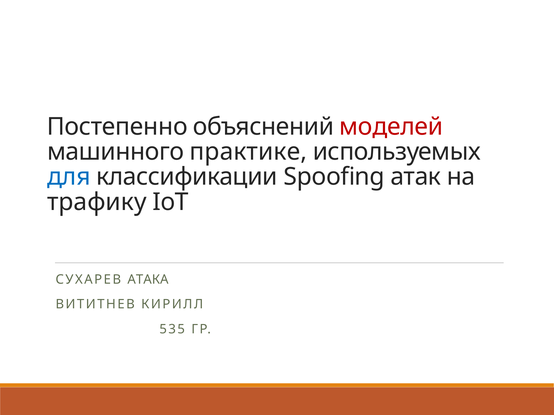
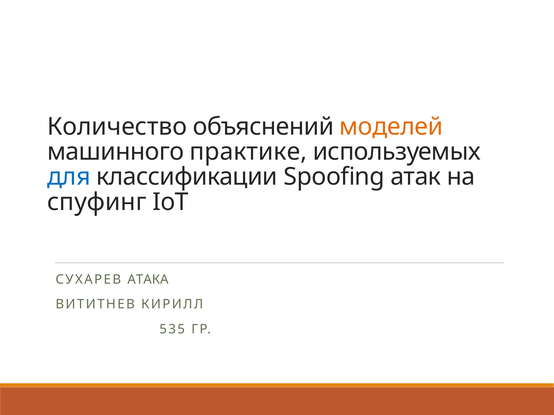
Постепенно: Постепенно -> Количество
моделей colour: red -> orange
трафику: трафику -> спуфинг
